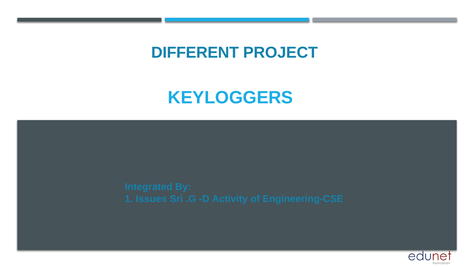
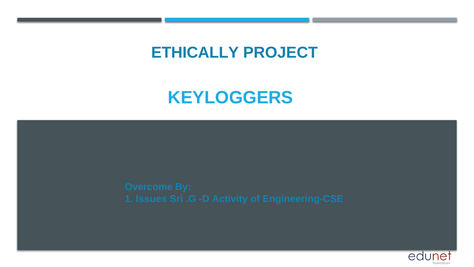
DIFFERENT: DIFFERENT -> ETHICALLY
Integrated: Integrated -> Overcome
